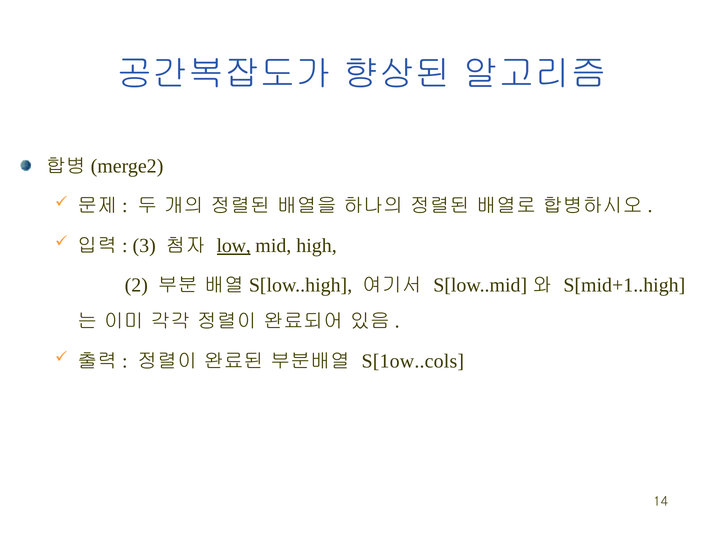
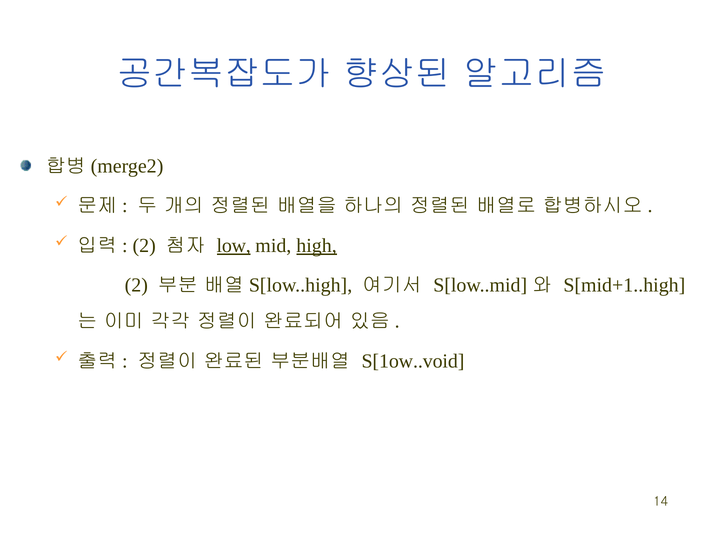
3 at (144, 246): 3 -> 2
high underline: none -> present
S[1ow..cols: S[1ow..cols -> S[1ow..void
